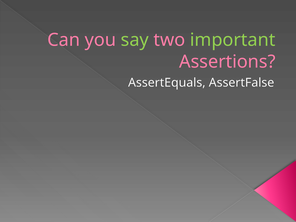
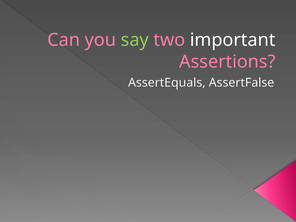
important colour: light green -> white
